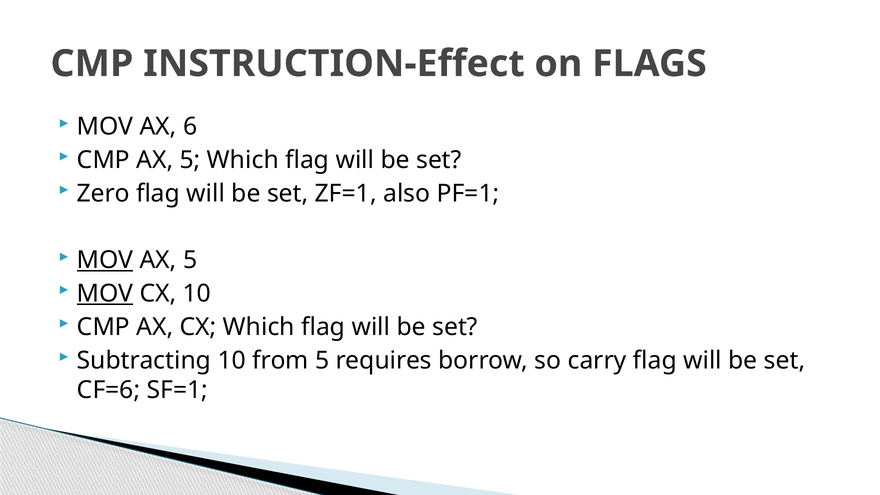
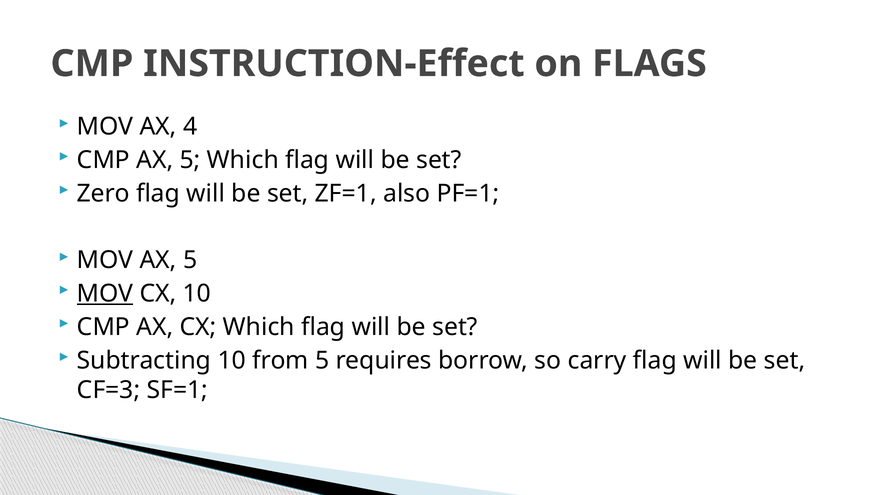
6: 6 -> 4
MOV at (105, 260) underline: present -> none
CF=6: CF=6 -> CF=3
